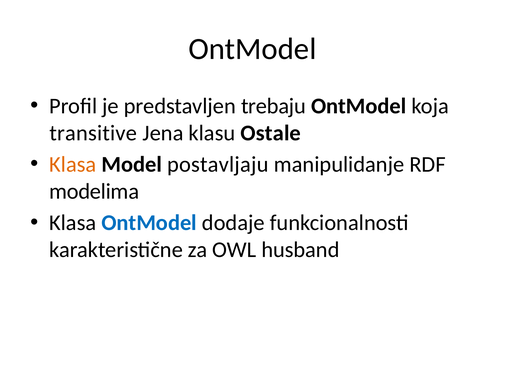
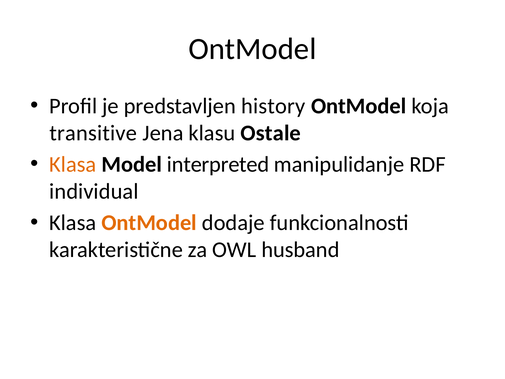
trebaju: trebaju -> history
postavljaju: postavljaju -> interpreted
modelima: modelima -> individual
OntModel at (149, 223) colour: blue -> orange
